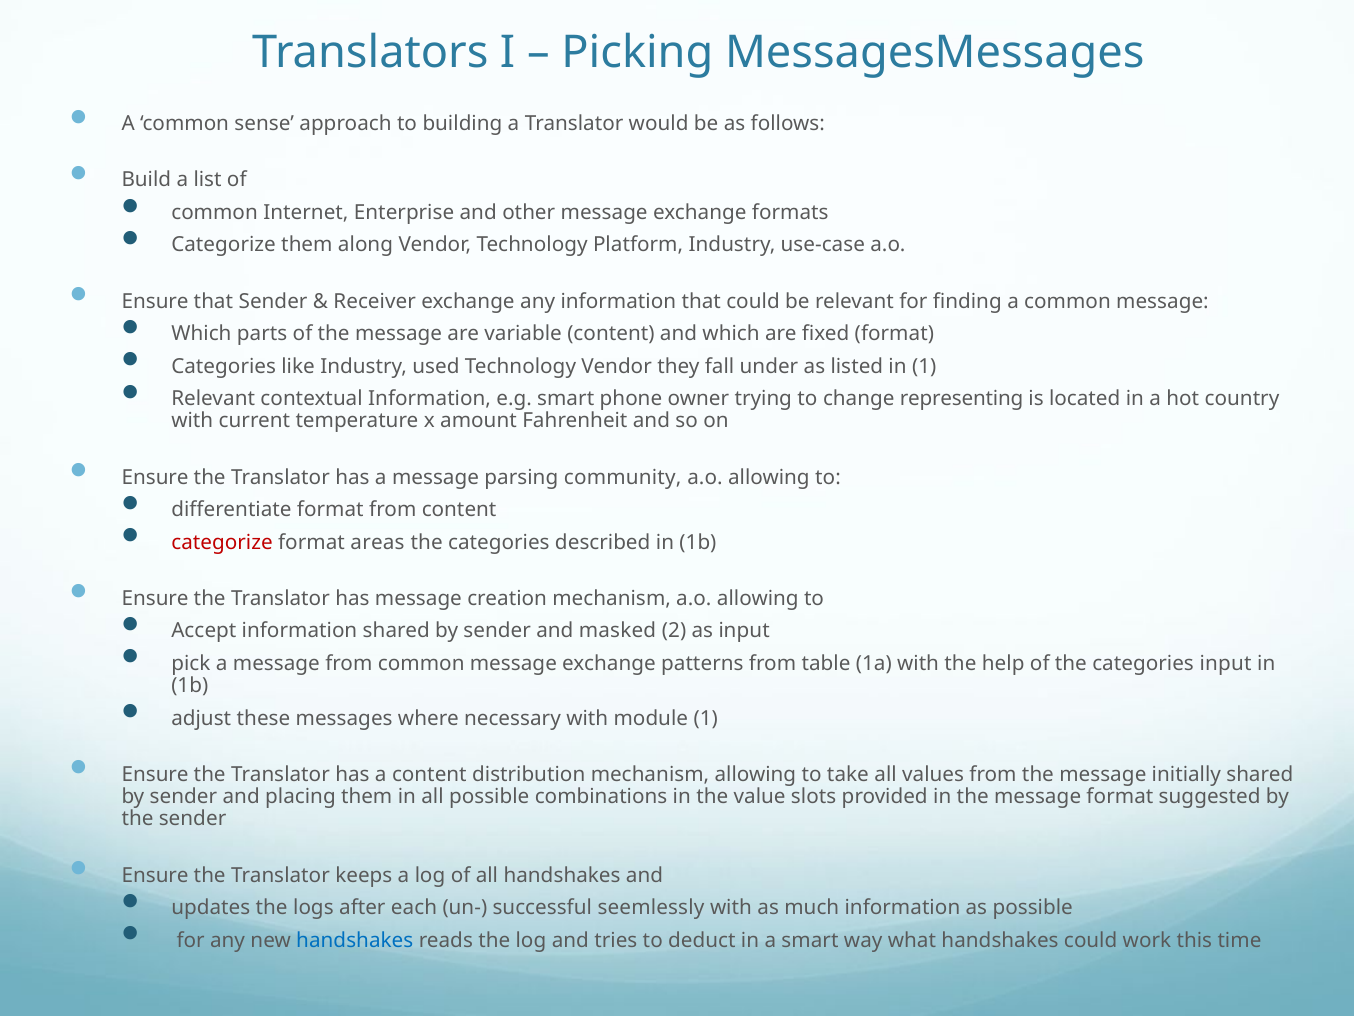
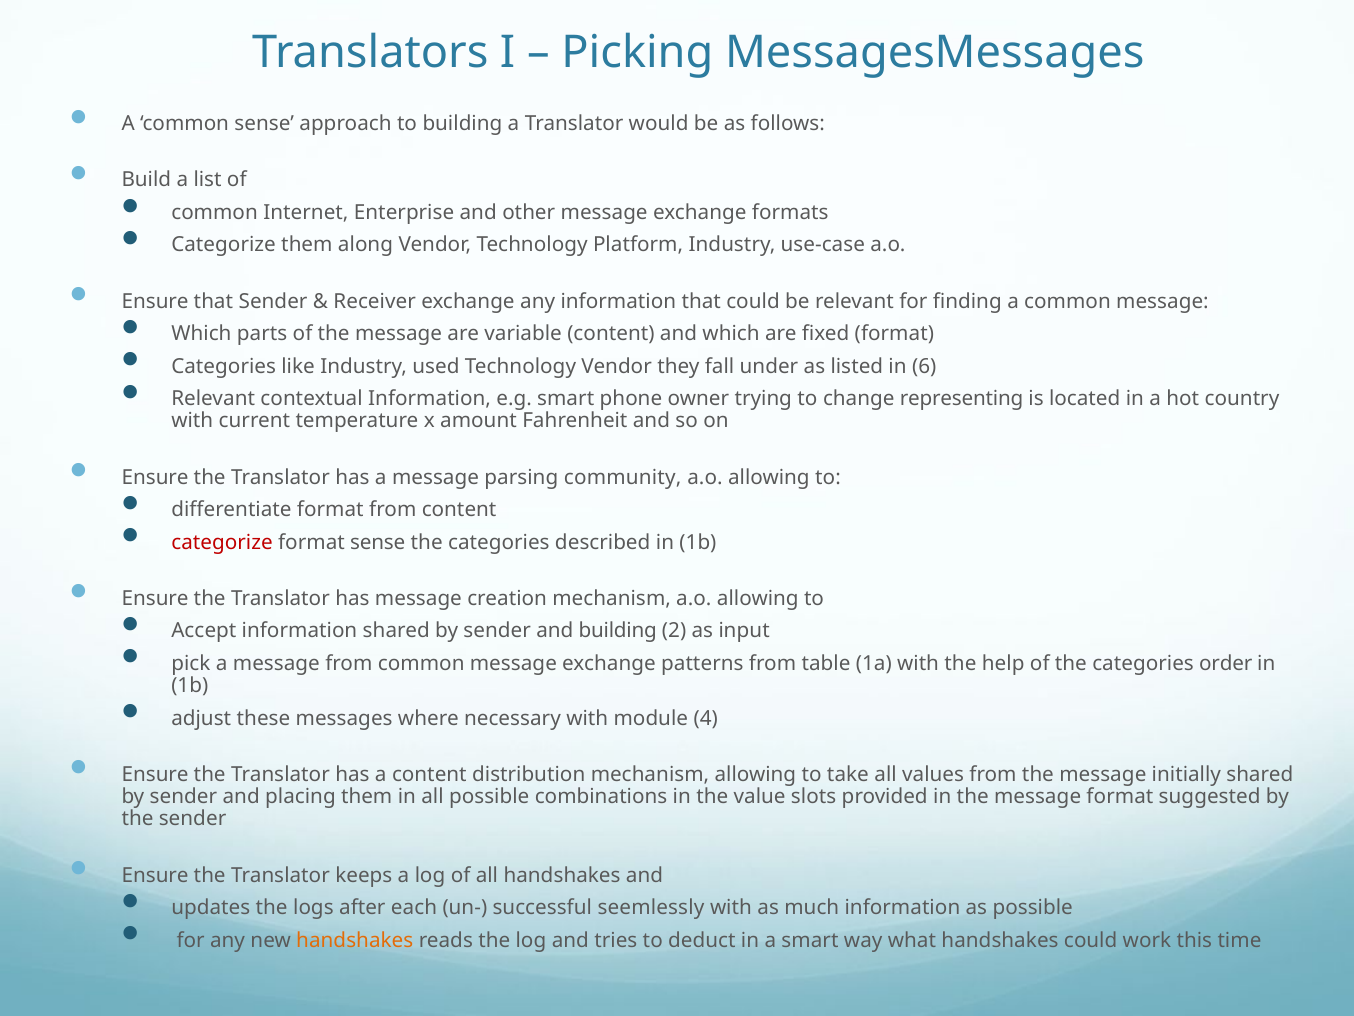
in 1: 1 -> 6
format areas: areas -> sense
and masked: masked -> building
categories input: input -> order
module 1: 1 -> 4
handshakes at (355, 940) colour: blue -> orange
